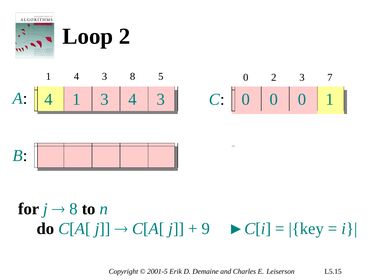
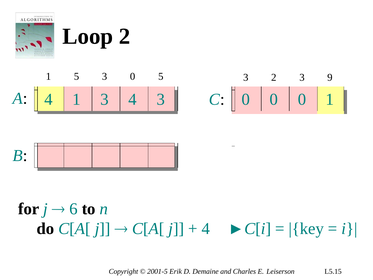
1 4: 4 -> 5
8 at (133, 76): 8 -> 0
0 at (246, 77): 0 -> 3
7: 7 -> 9
8 at (73, 208): 8 -> 6
9 at (206, 228): 9 -> 4
